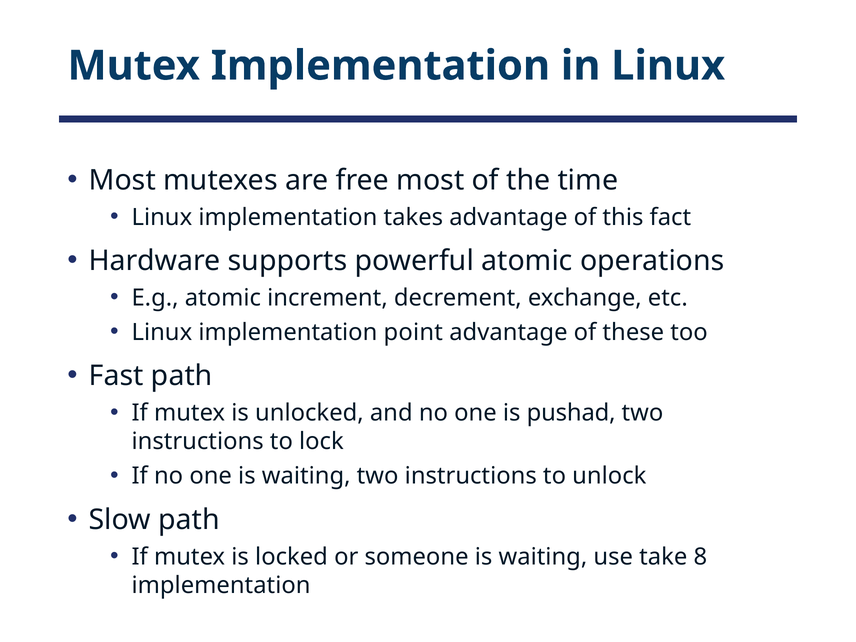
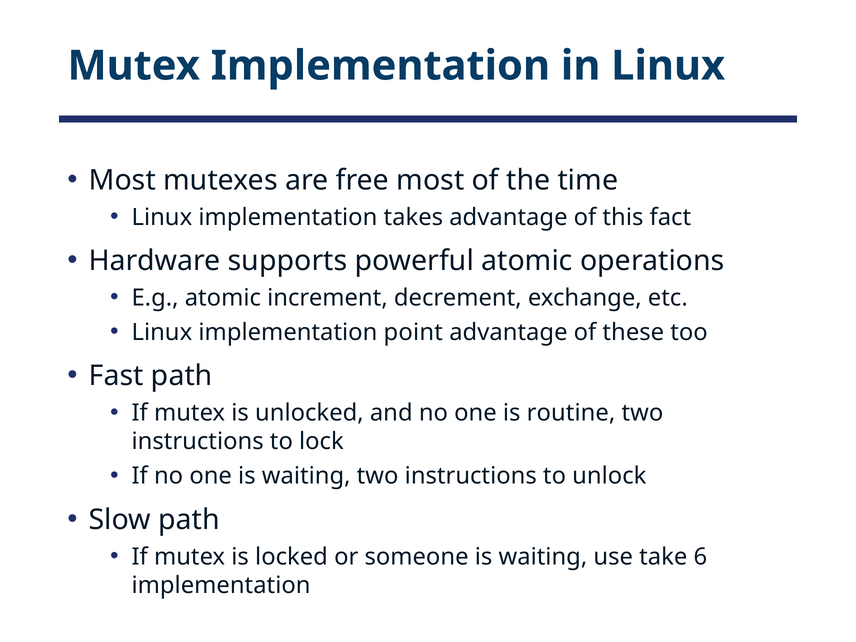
pushad: pushad -> routine
8: 8 -> 6
